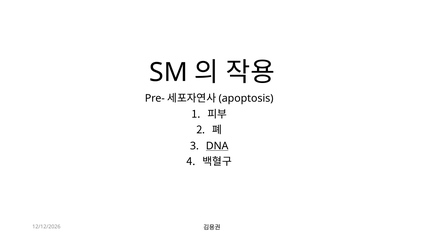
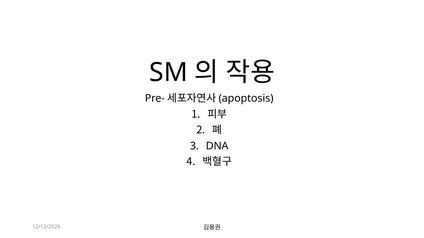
DNA underline: present -> none
